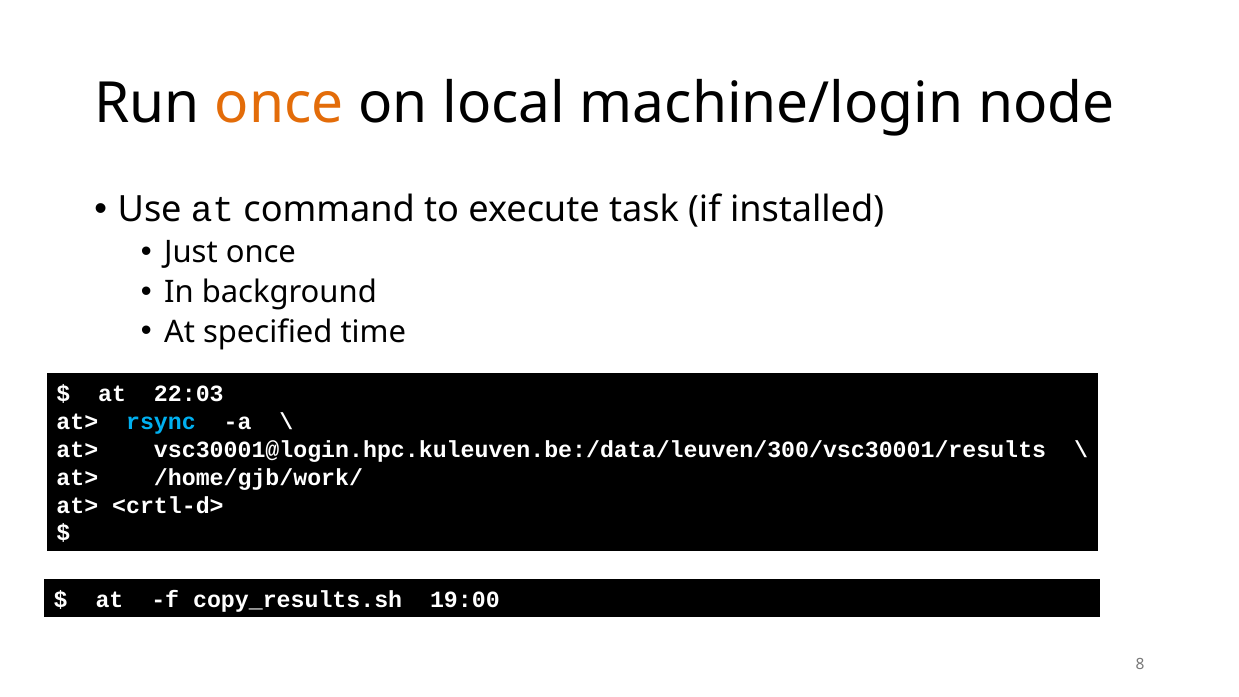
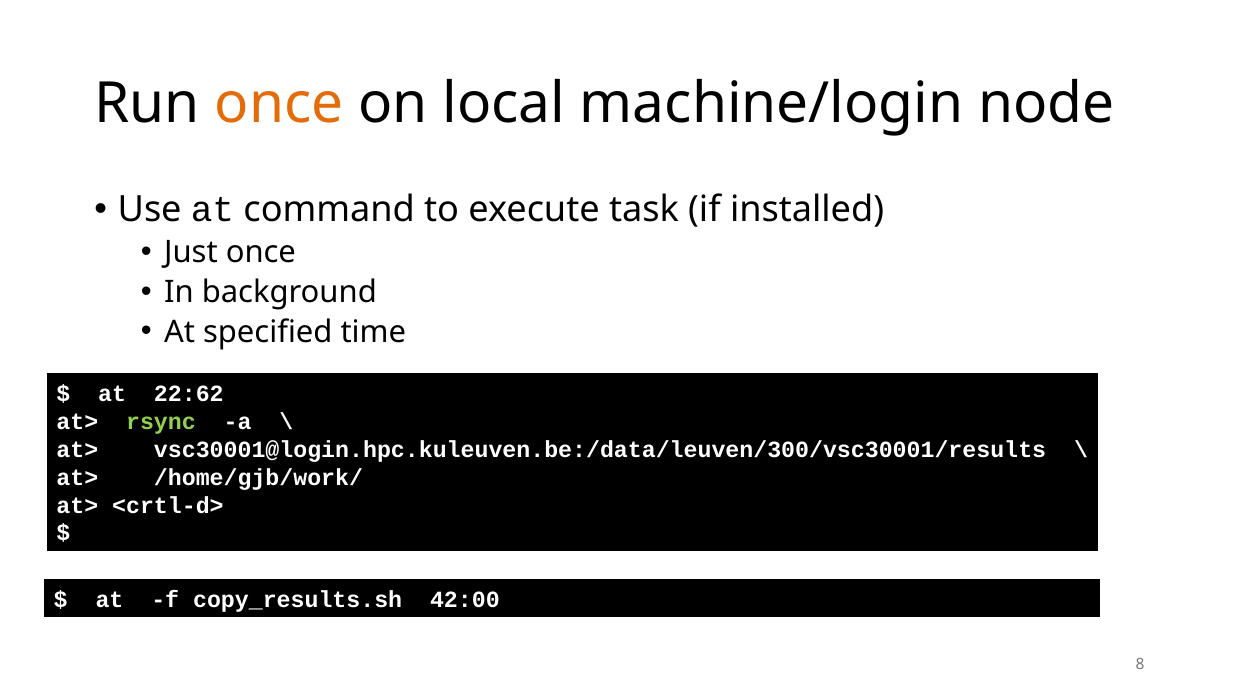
22:03: 22:03 -> 22:62
rsync colour: light blue -> light green
19:00: 19:00 -> 42:00
